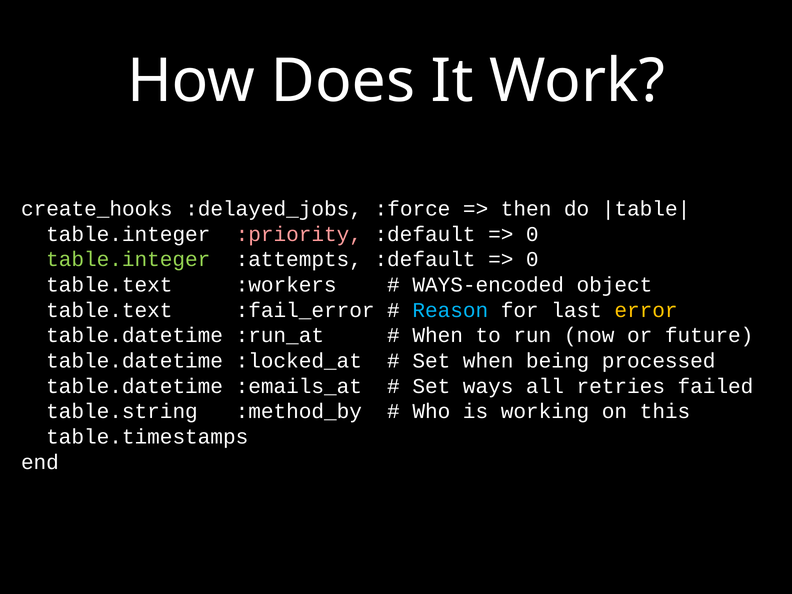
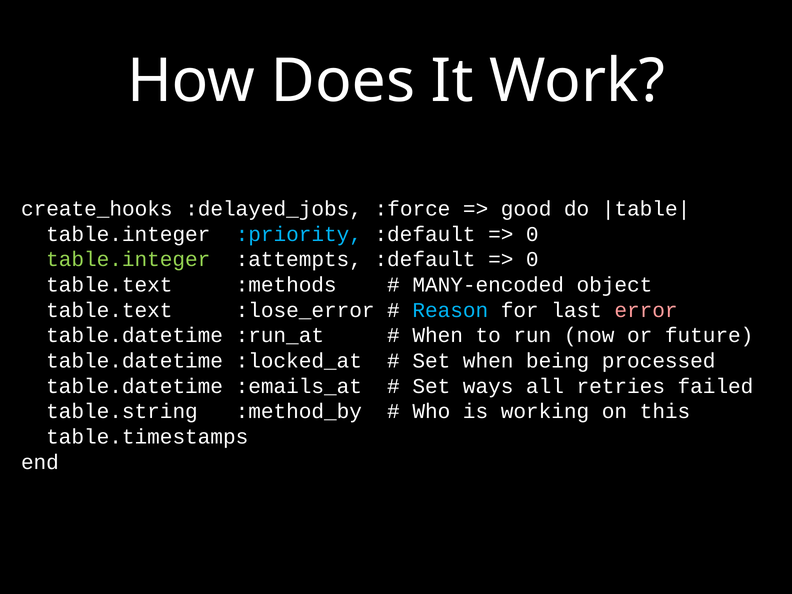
then: then -> good
:priority colour: pink -> light blue
:workers: :workers -> :methods
WAYS-encoded: WAYS-encoded -> MANY-encoded
:fail_error: :fail_error -> :lose_error
error colour: yellow -> pink
